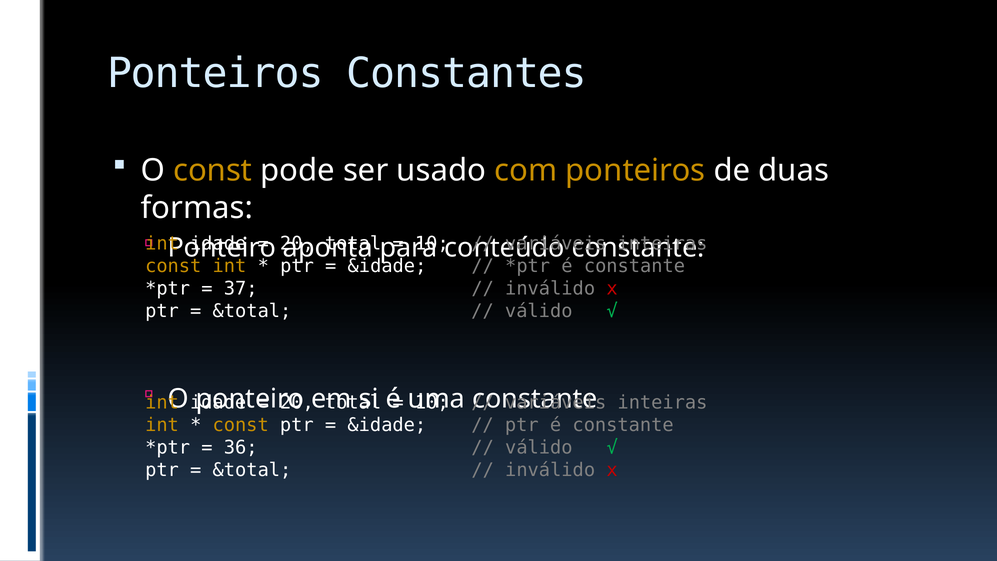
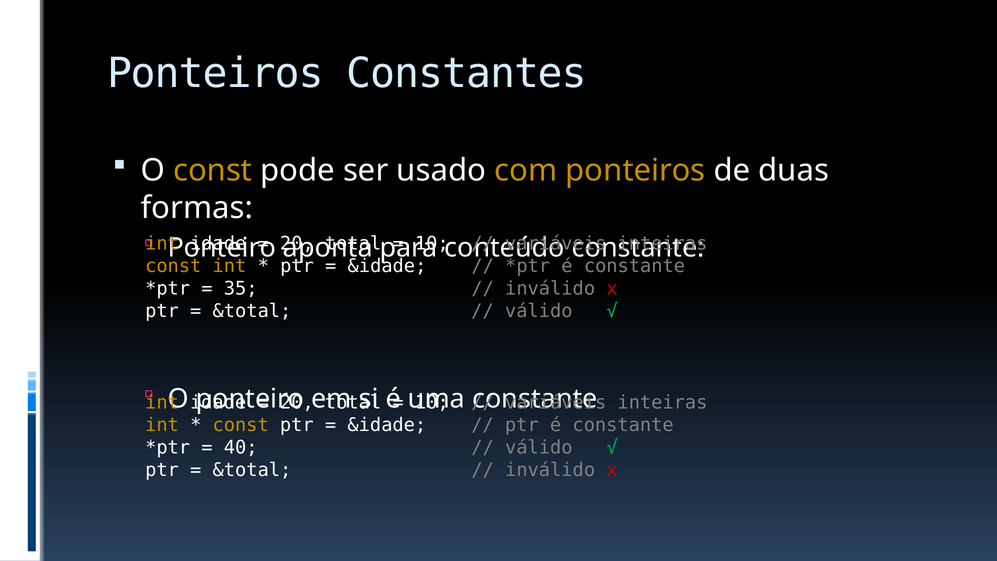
37: 37 -> 35
36: 36 -> 40
